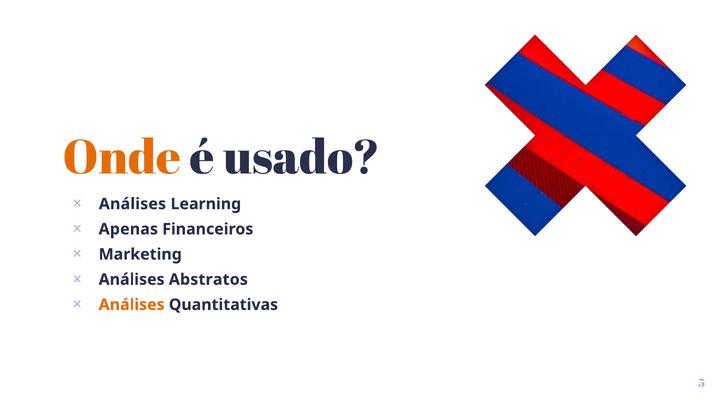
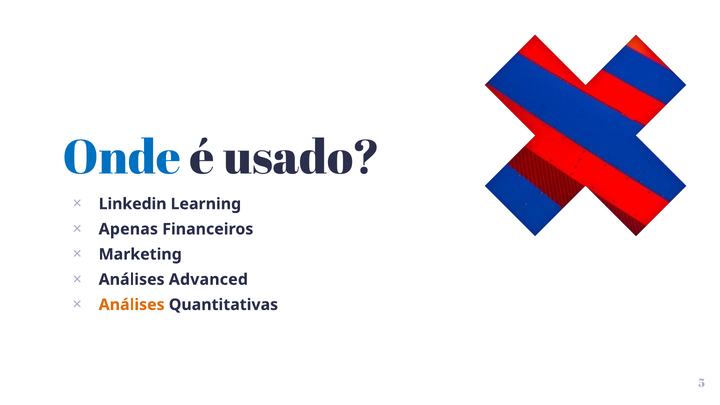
Onde colour: orange -> blue
Análises at (132, 204): Análises -> Linkedin
Abstratos: Abstratos -> Advanced
